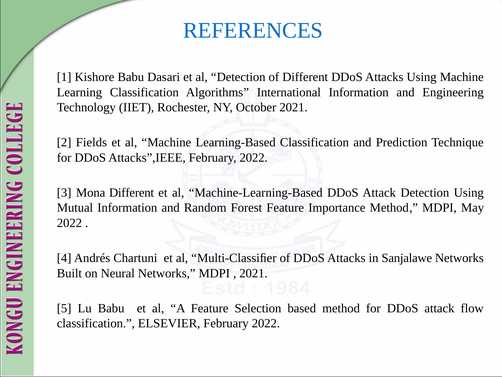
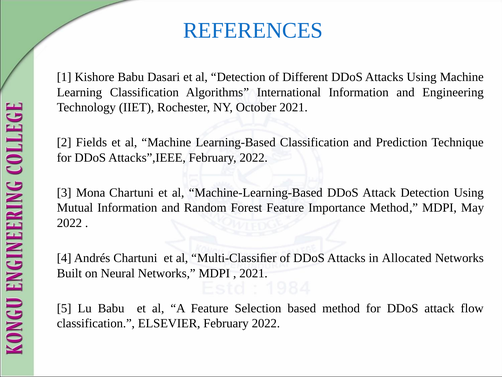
Mona Different: Different -> Chartuni
Sanjalawe: Sanjalawe -> Allocated
